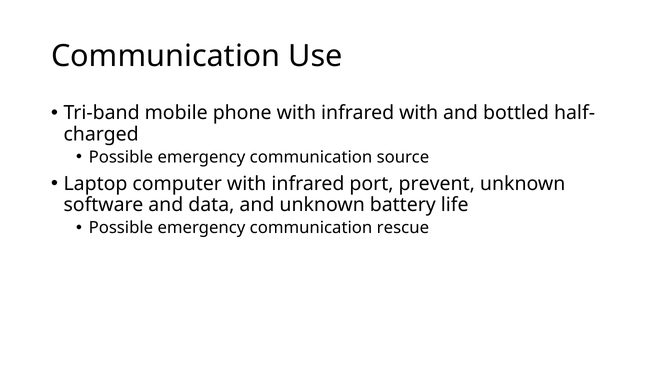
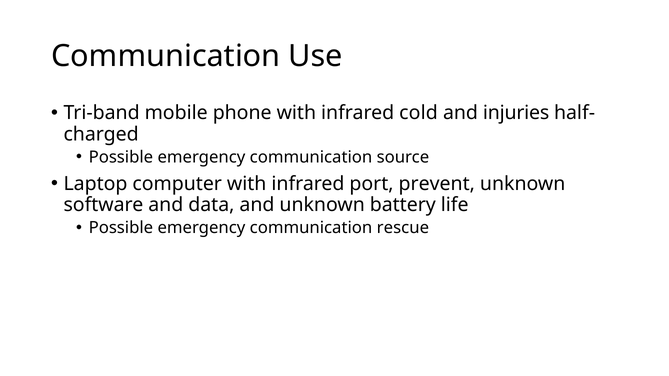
infrared with: with -> cold
bottled: bottled -> injuries
